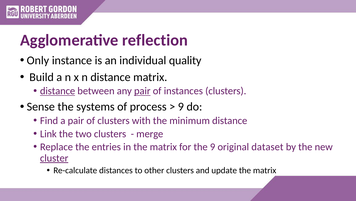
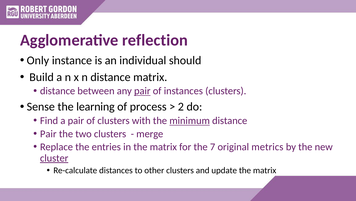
quality: quality -> should
distance at (58, 91) underline: present -> none
systems: systems -> learning
9 at (181, 106): 9 -> 2
minimum underline: none -> present
Link at (48, 133): Link -> Pair
the 9: 9 -> 7
dataset: dataset -> metrics
